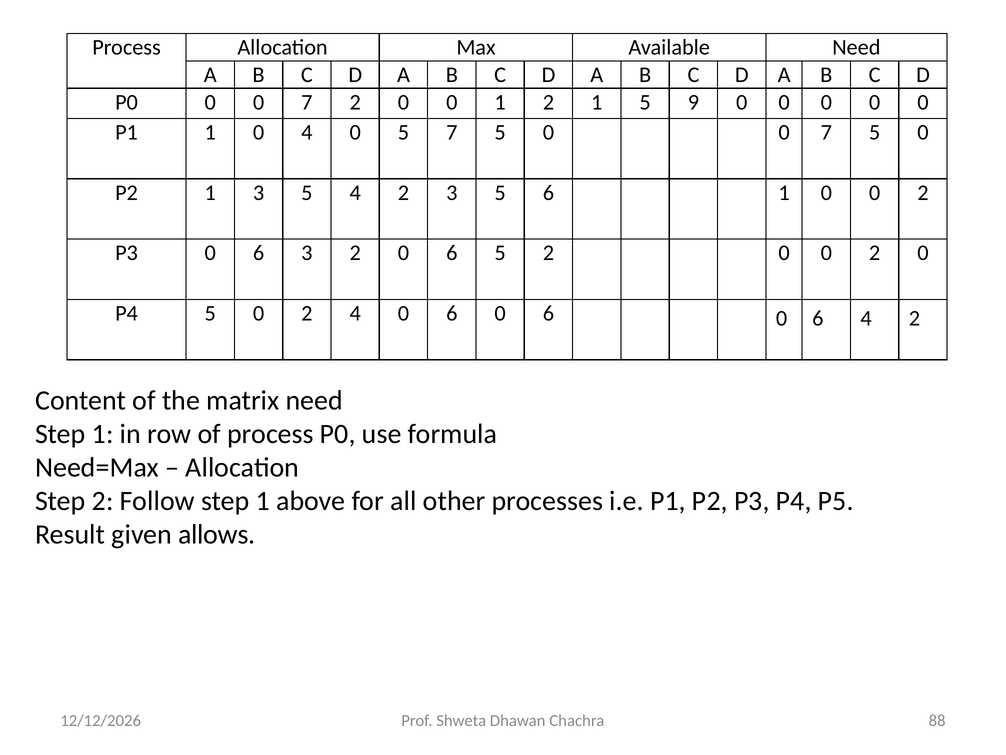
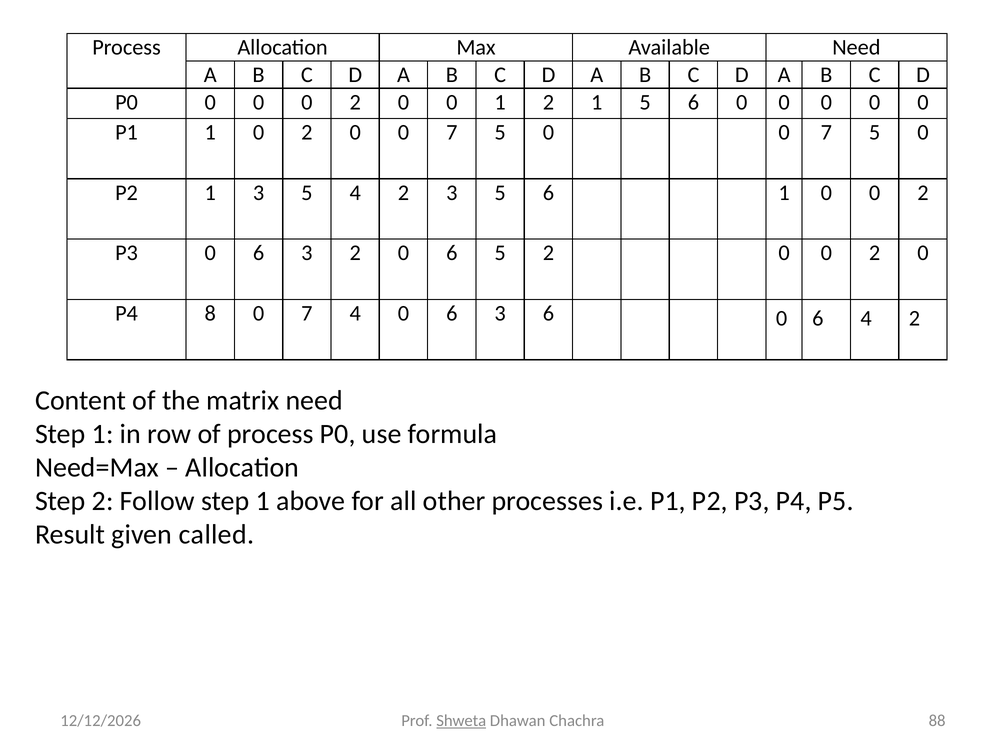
P0 0 0 7: 7 -> 0
1 5 9: 9 -> 6
1 0 4: 4 -> 2
5 at (403, 132): 5 -> 0
P4 5: 5 -> 8
2 at (307, 313): 2 -> 7
4 0 6 0: 0 -> 3
allows: allows -> called
Shweta underline: none -> present
